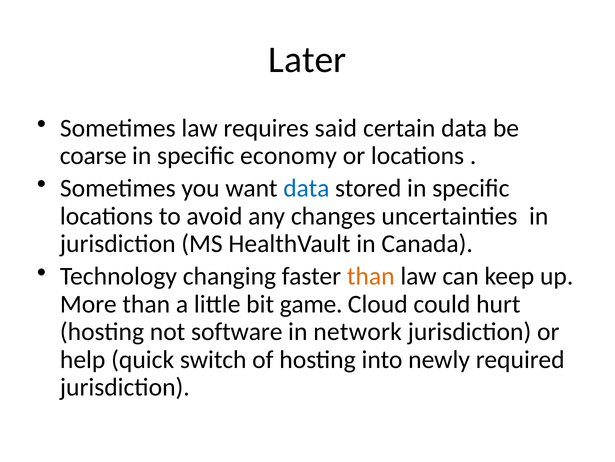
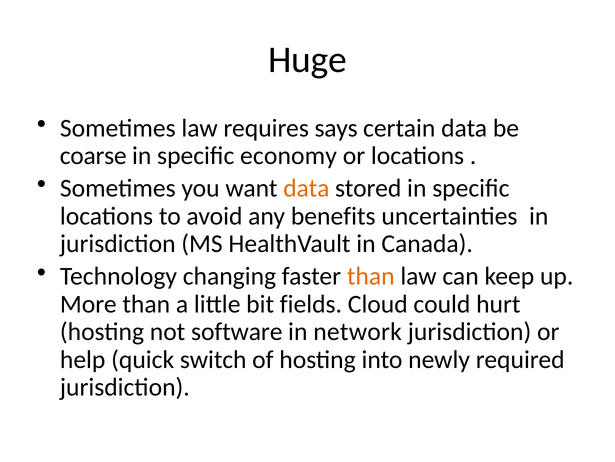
Later: Later -> Huge
said: said -> says
data at (306, 188) colour: blue -> orange
changes: changes -> benefits
game: game -> fields
